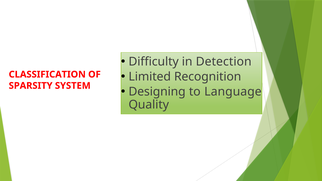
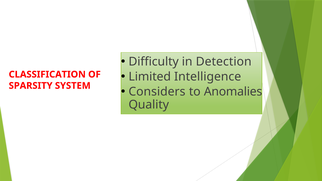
Recognition: Recognition -> Intelligence
Designing: Designing -> Considers
Language: Language -> Anomalies
